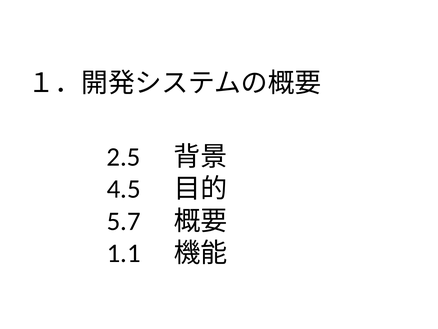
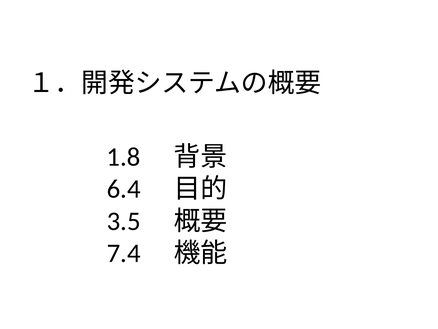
2.5: 2.5 -> 1.8
4.5: 4.5 -> 6.4
5.7: 5.7 -> 3.5
1.1: 1.1 -> 7.4
